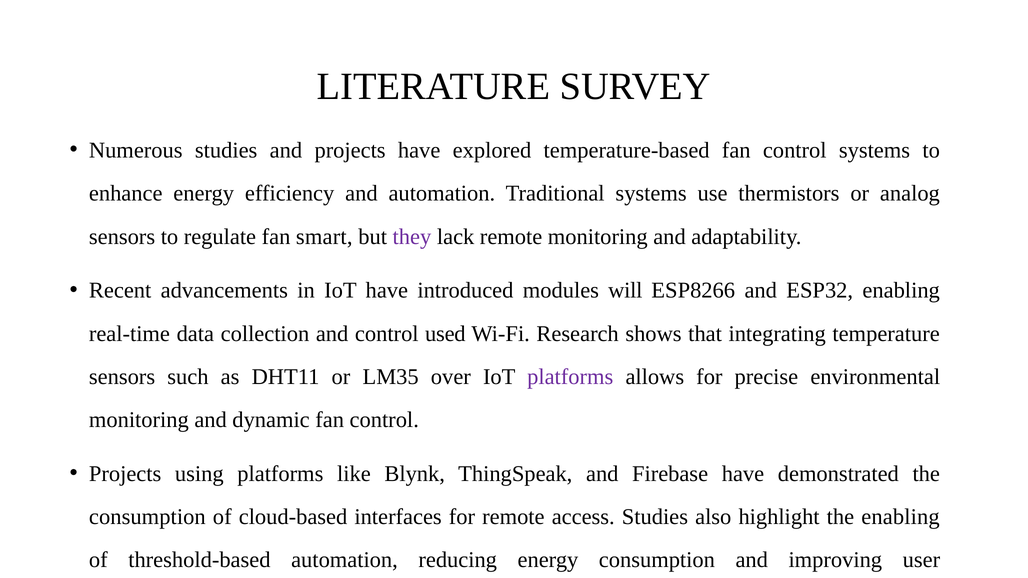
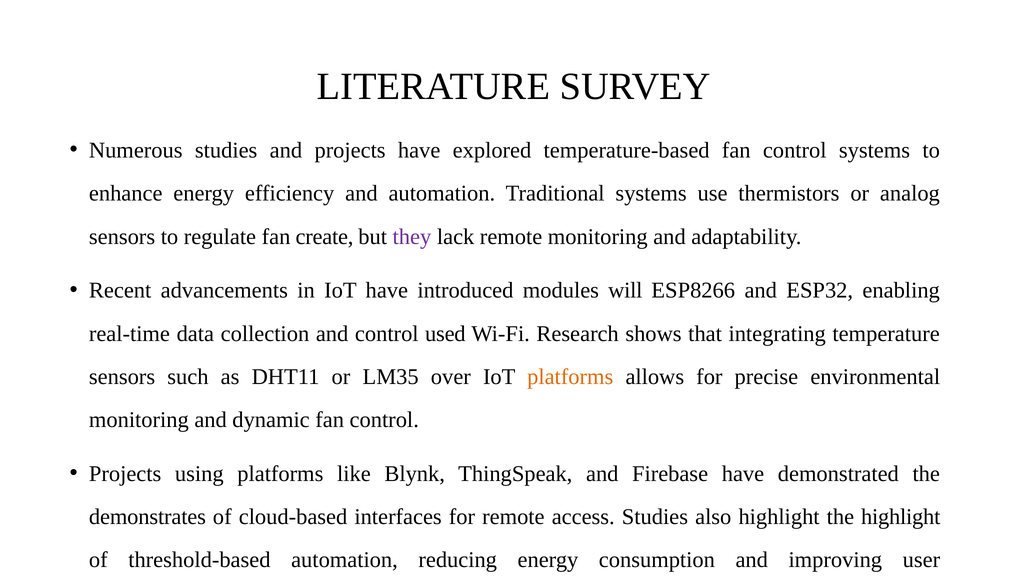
smart: smart -> create
platforms at (570, 377) colour: purple -> orange
consumption at (147, 517): consumption -> demonstrates
the enabling: enabling -> highlight
